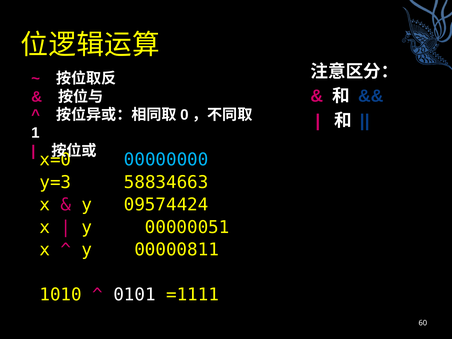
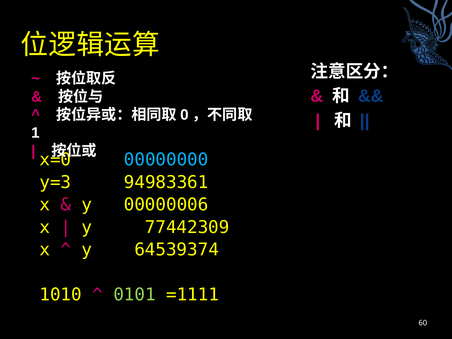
58834663: 58834663 -> 94983361
09574424: 09574424 -> 00000006
00000051: 00000051 -> 77442309
00000811: 00000811 -> 64539374
0101 colour: white -> light green
